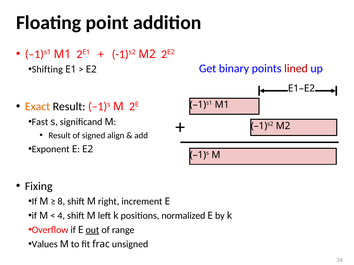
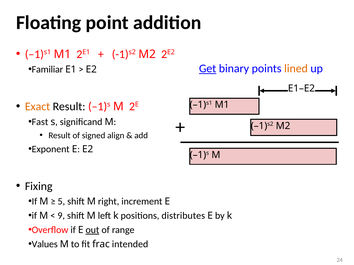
Get underline: none -> present
lined colour: red -> orange
Shifting: Shifting -> Familiar
8: 8 -> 5
4: 4 -> 9
normalized: normalized -> distributes
unsigned: unsigned -> intended
